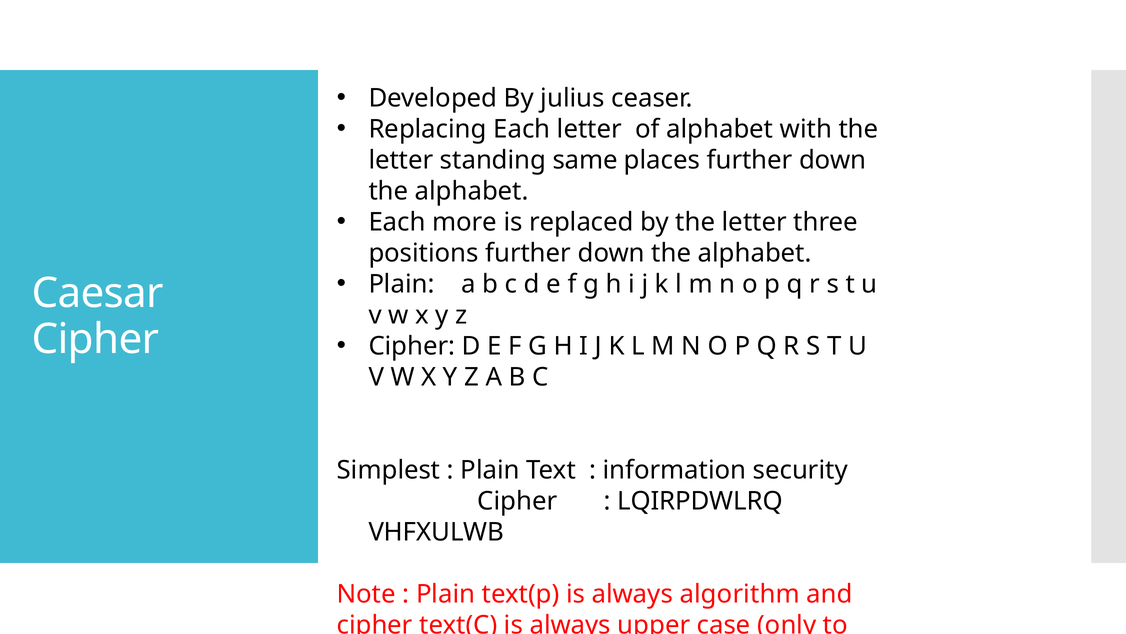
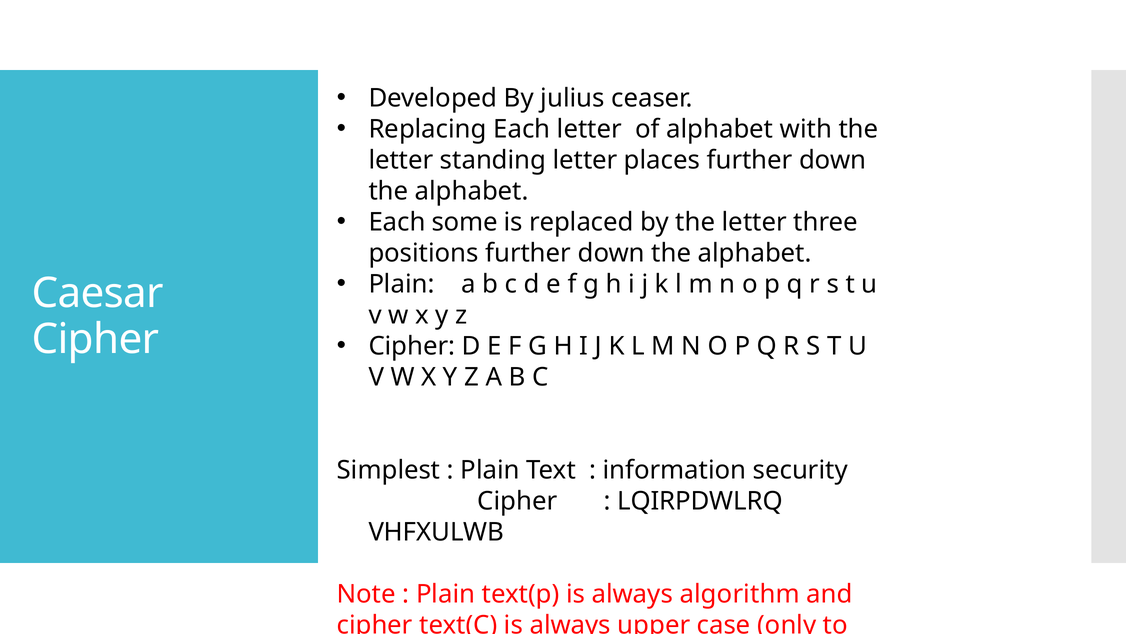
standing same: same -> letter
more: more -> some
